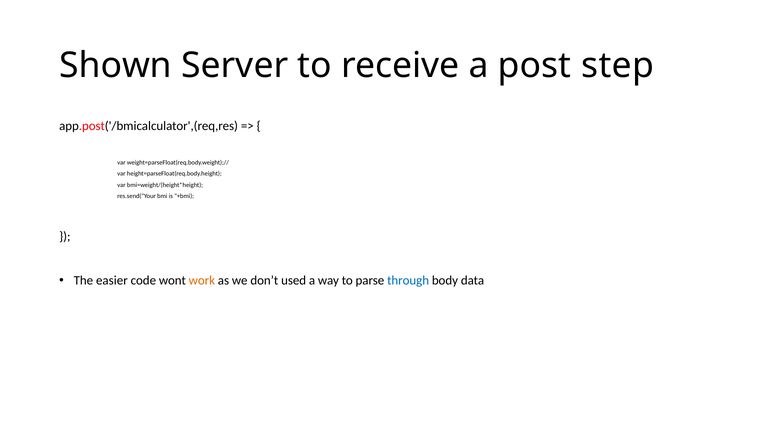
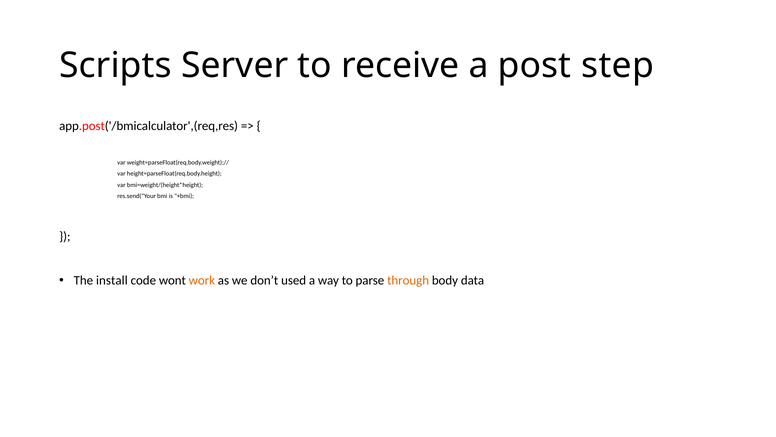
Shown: Shown -> Scripts
easier: easier -> install
through colour: blue -> orange
